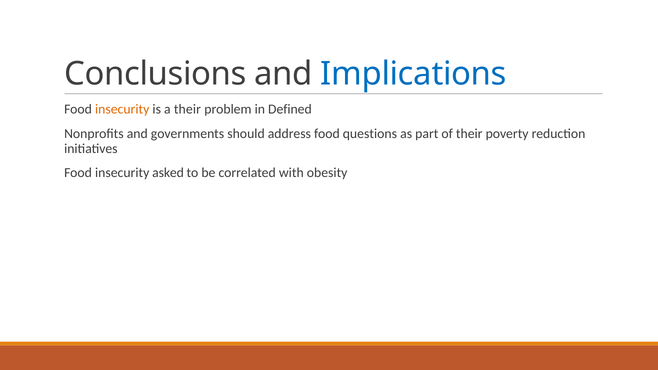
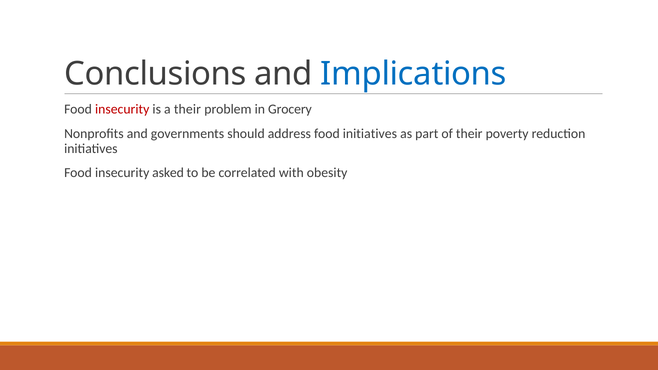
insecurity at (122, 109) colour: orange -> red
Defined: Defined -> Grocery
food questions: questions -> initiatives
